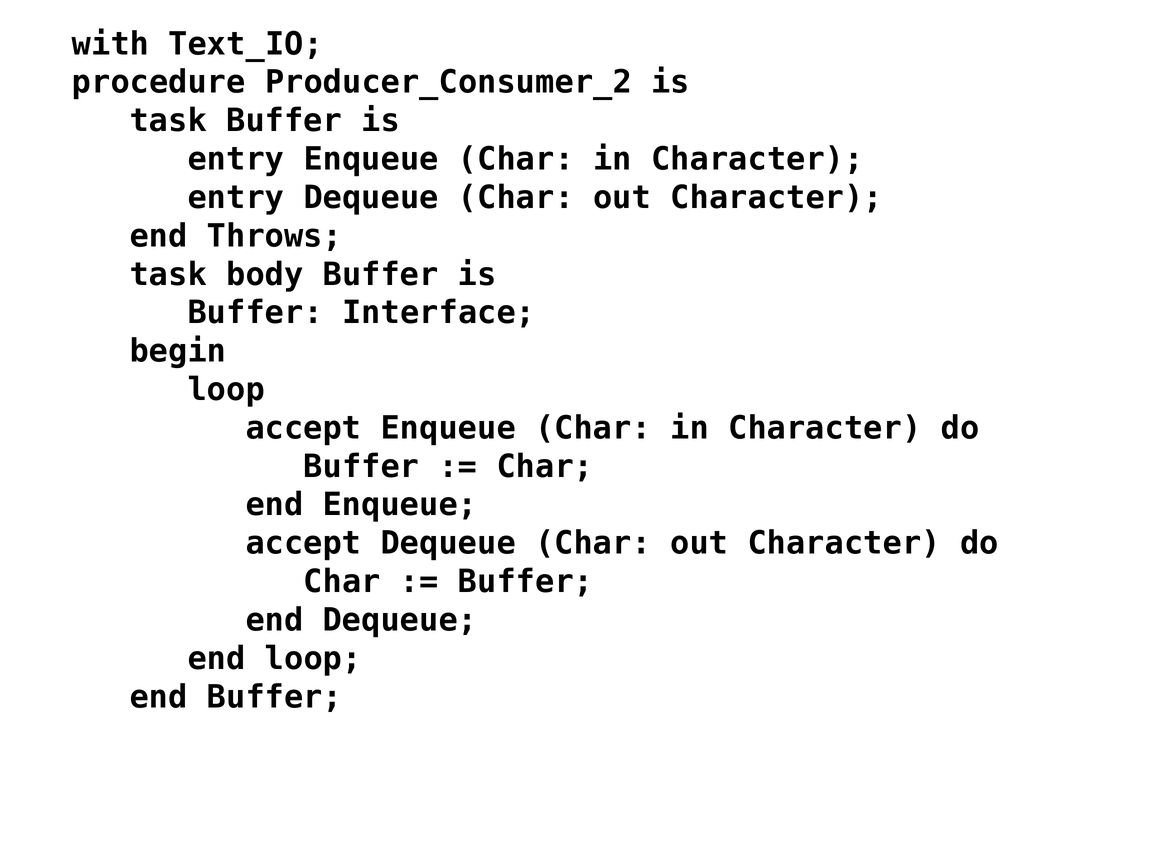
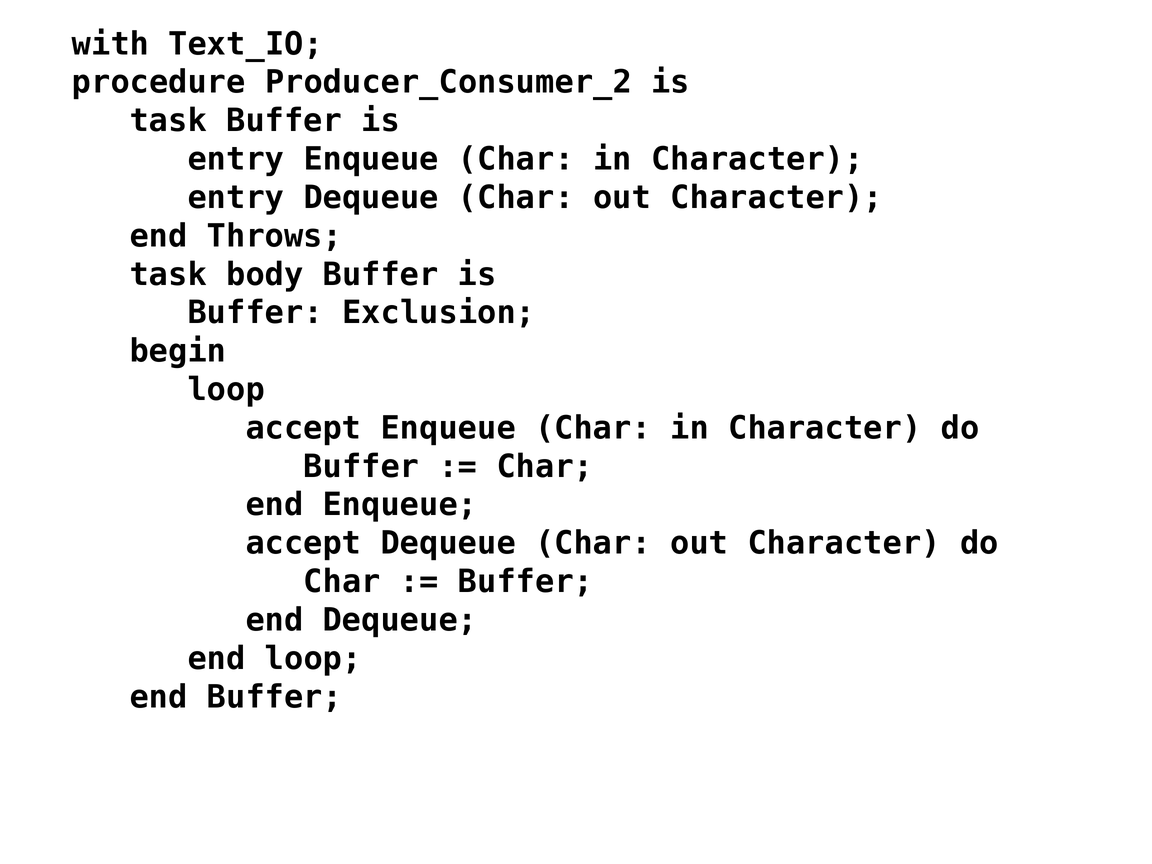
Interface: Interface -> Exclusion
